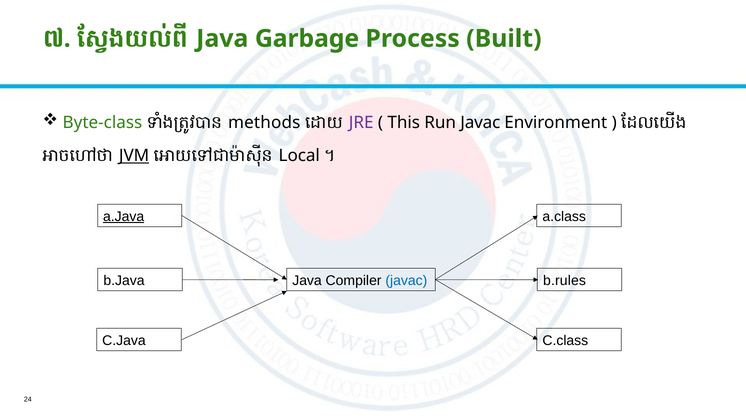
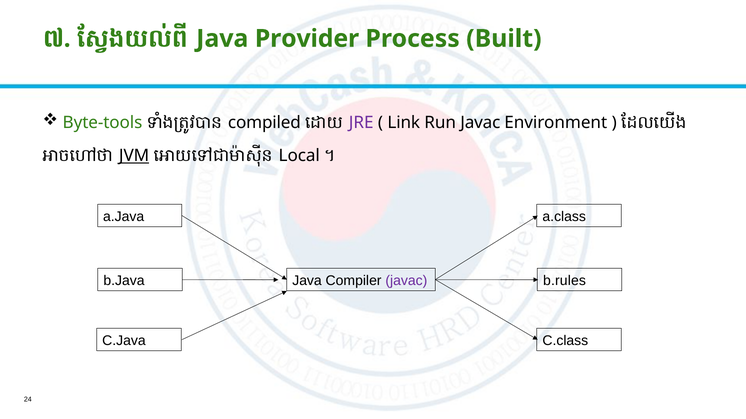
Garbage: Garbage -> Provider
Byte-class: Byte-class -> Byte-tools
methods: methods -> compiled
This: This -> Link
a.Java underline: present -> none
javac at (406, 281) colour: blue -> purple
